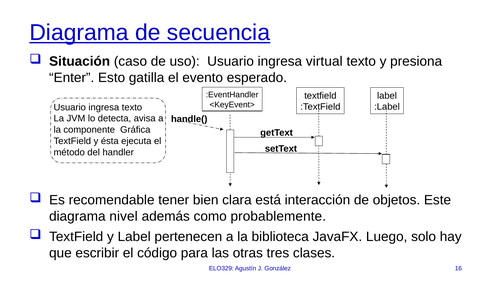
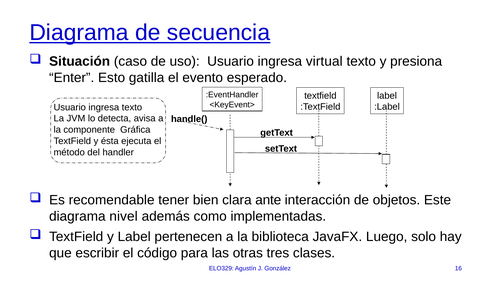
está: está -> ante
probablemente: probablemente -> implementadas
